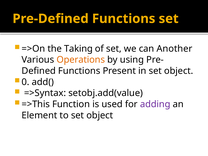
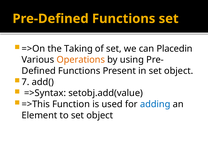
Another: Another -> Placedin
0: 0 -> 7
adding colour: purple -> blue
